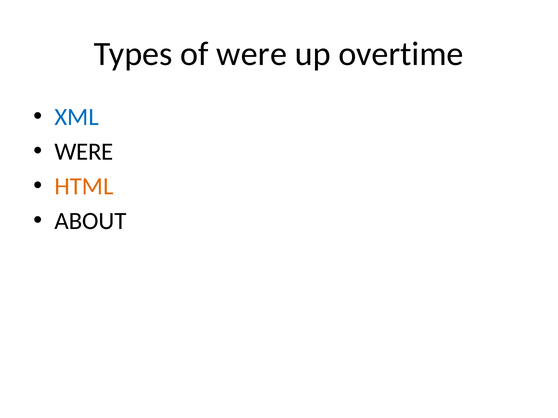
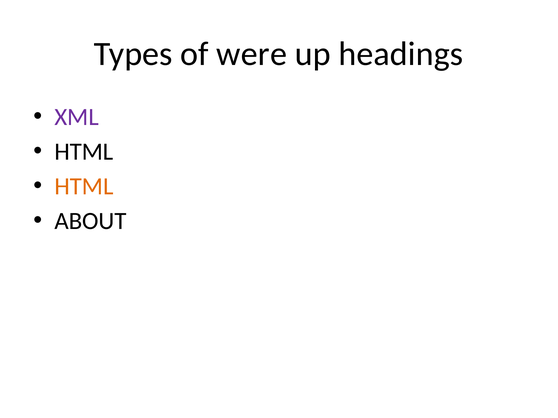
overtime: overtime -> headings
XML colour: blue -> purple
WERE at (84, 152): WERE -> HTML
